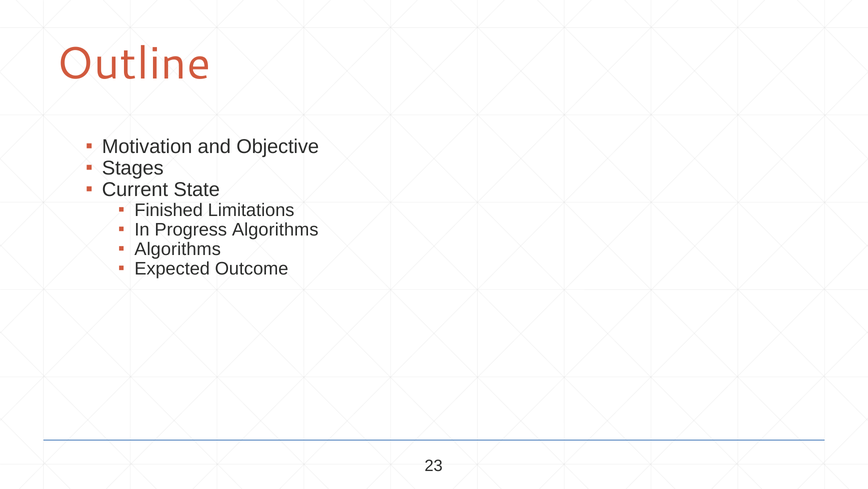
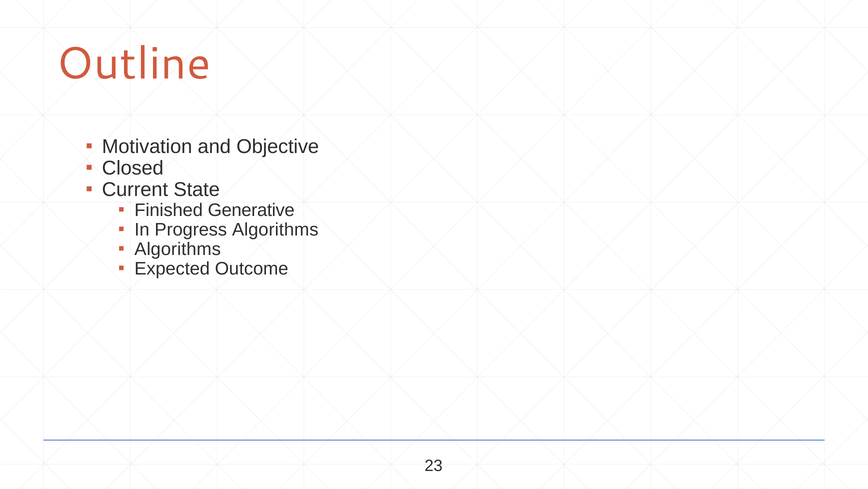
Stages: Stages -> Closed
Limitations: Limitations -> Generative
